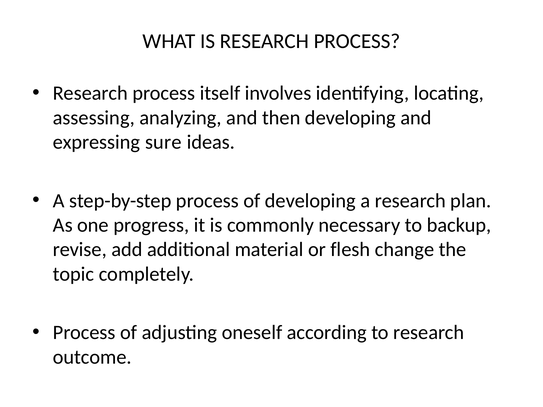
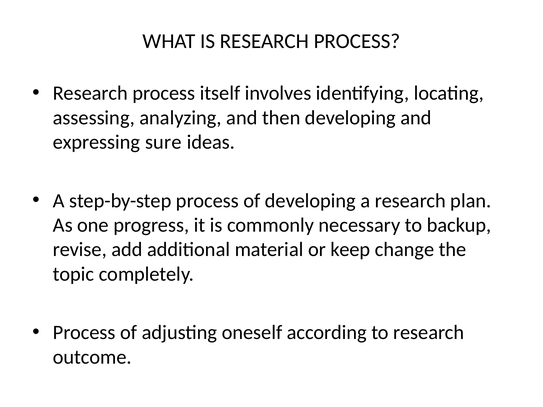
flesh: flesh -> keep
